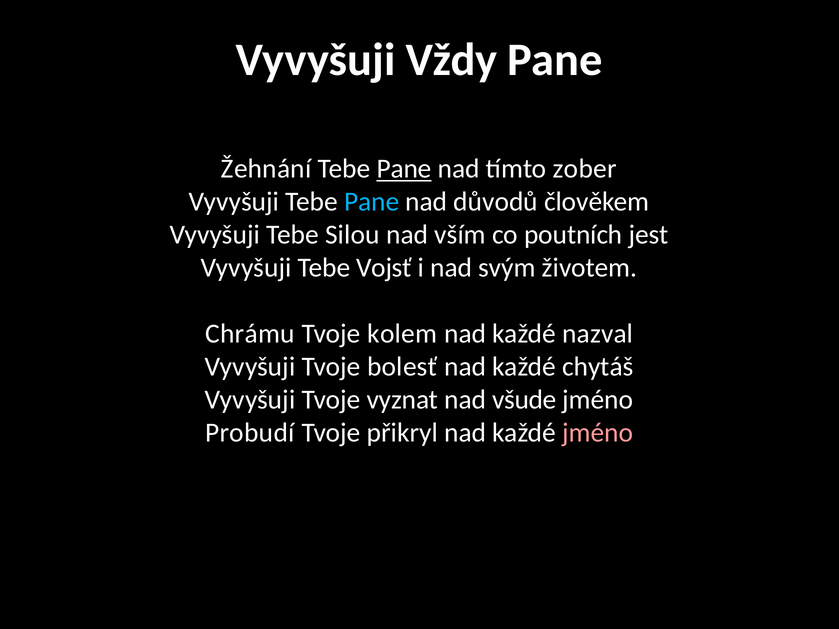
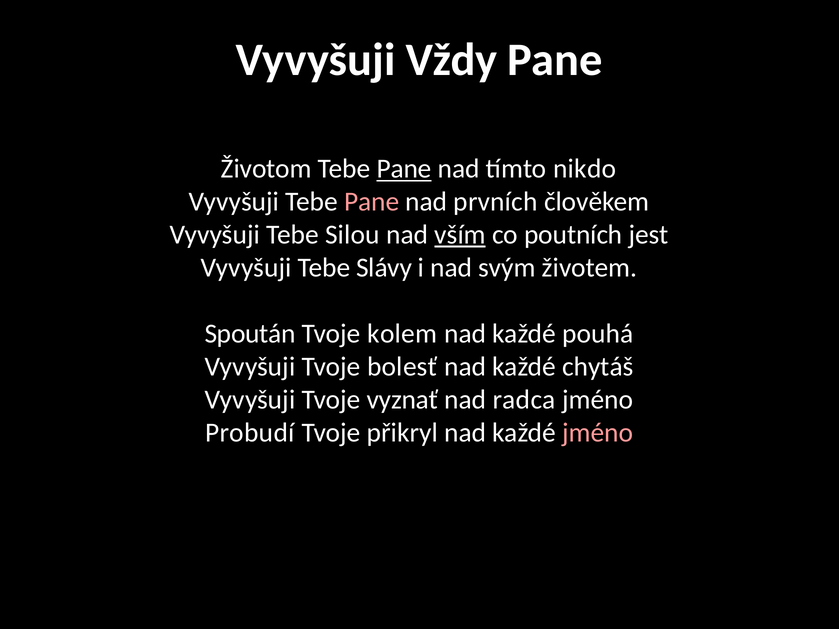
Žehnání: Žehnání -> Životom
zober: zober -> nikdo
Pane at (372, 202) colour: light blue -> pink
důvodů: důvodů -> prvních
vším underline: none -> present
Vojsť: Vojsť -> Slávy
Chrámu: Chrámu -> Spoután
nazval: nazval -> pouhá
vyznat: vyznat -> vyznať
všude: všude -> radca
